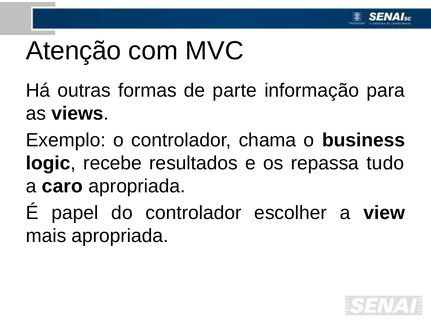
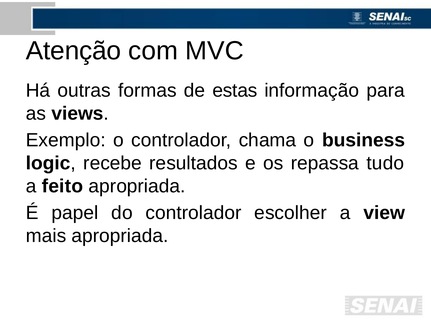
parte: parte -> estas
caro: caro -> feito
